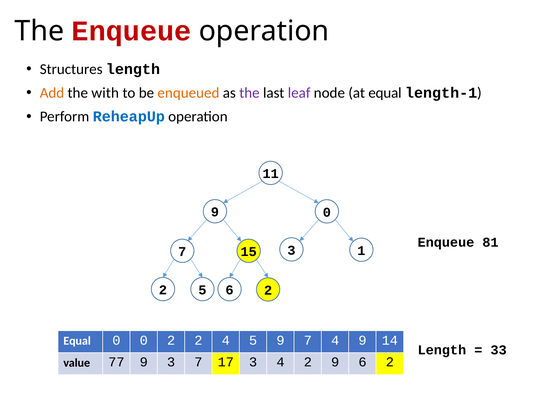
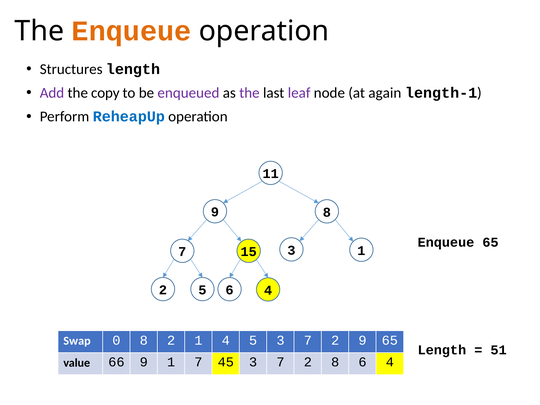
Enqueue at (131, 31) colour: red -> orange
Add colour: orange -> purple
with: with -> copy
enqueued colour: orange -> purple
at equal: equal -> again
9 0: 0 -> 8
Enqueue 81: 81 -> 65
2 at (268, 290): 2 -> 4
Equal at (77, 341): Equal -> Swap
0 0: 0 -> 8
2 2: 2 -> 1
5 9: 9 -> 3
4 at (335, 340): 4 -> 2
9 14: 14 -> 65
33: 33 -> 51
77: 77 -> 66
9 3: 3 -> 1
17: 17 -> 45
4 at (280, 362): 4 -> 7
2 9: 9 -> 8
2 at (390, 362): 2 -> 4
